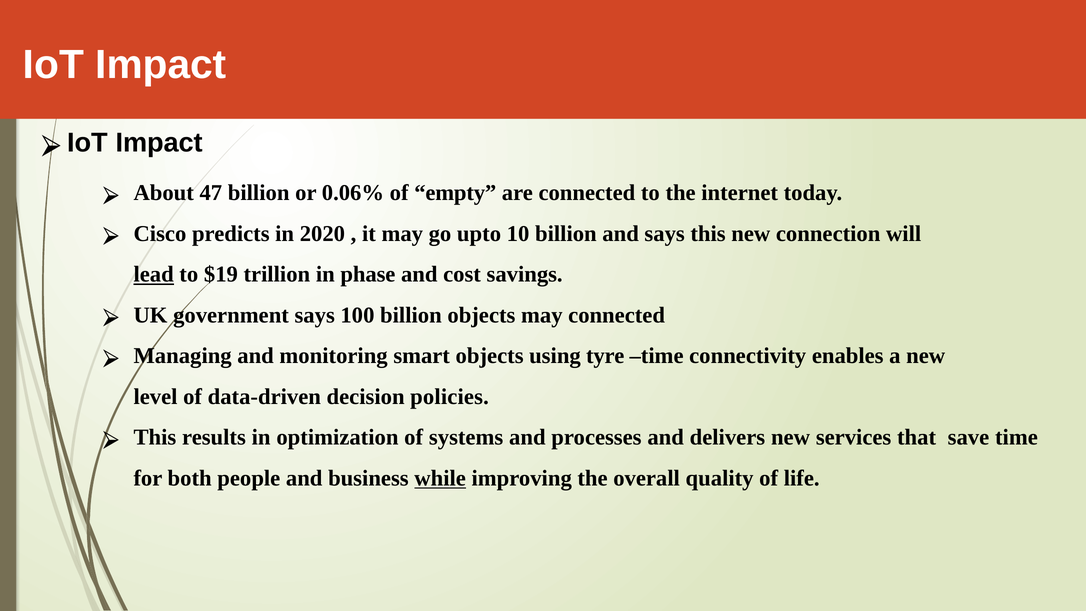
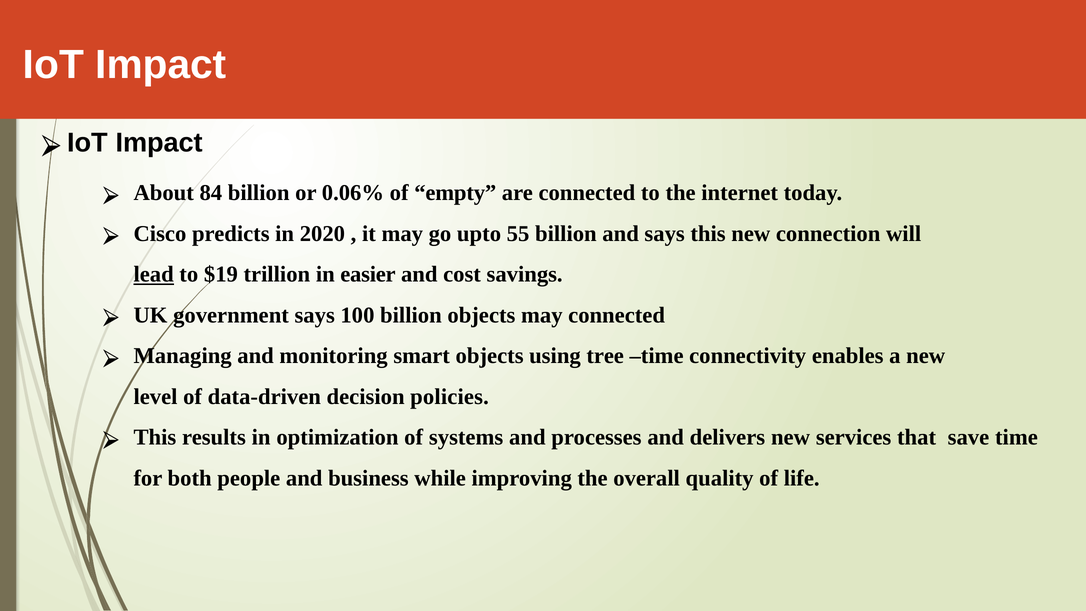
47: 47 -> 84
10: 10 -> 55
phase: phase -> easier
tyre: tyre -> tree
while underline: present -> none
